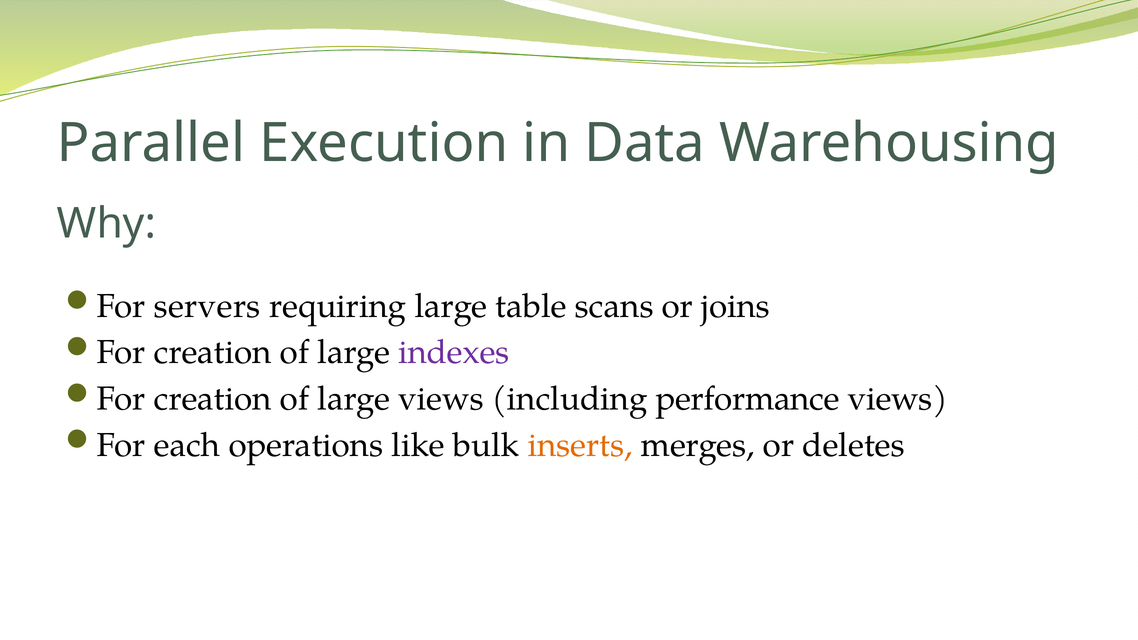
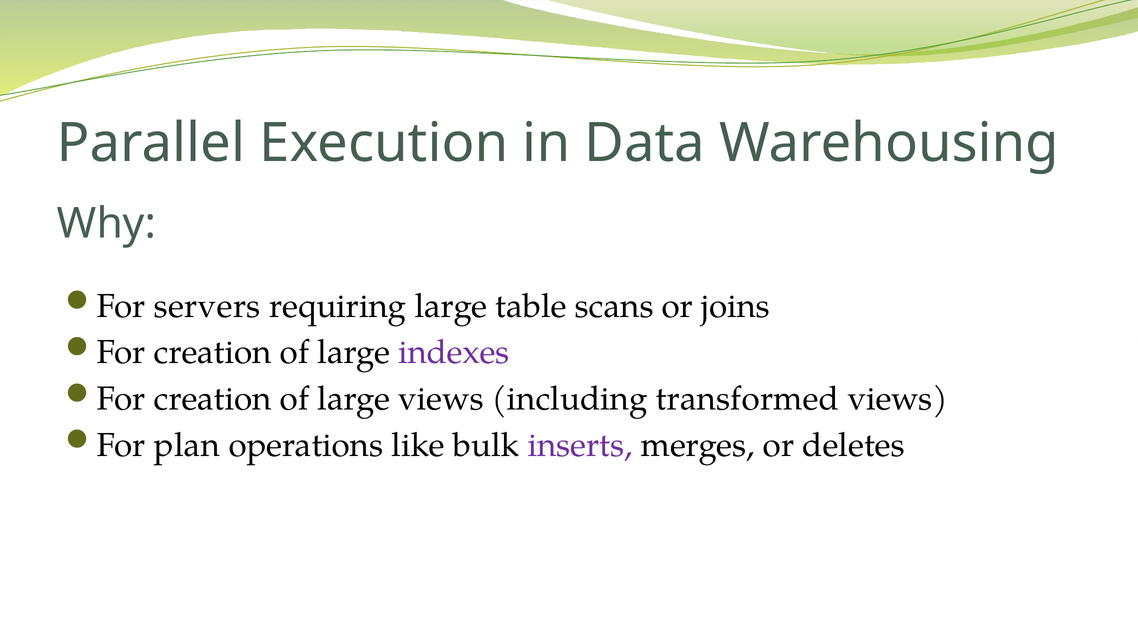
performance: performance -> transformed
each: each -> plan
inserts colour: orange -> purple
